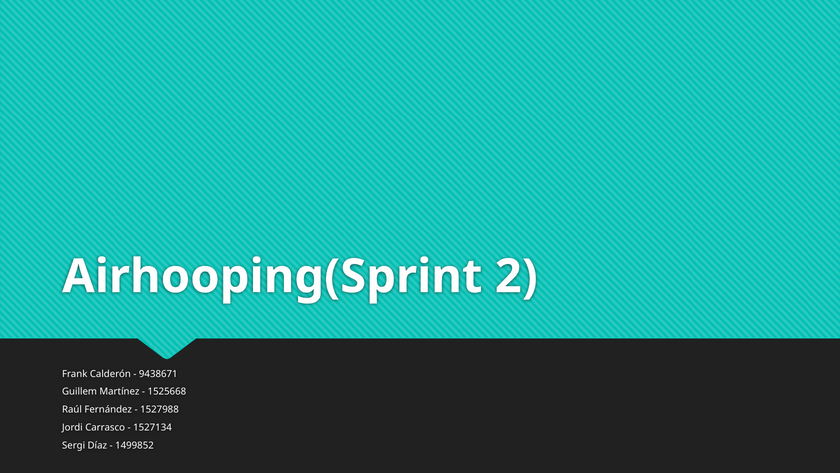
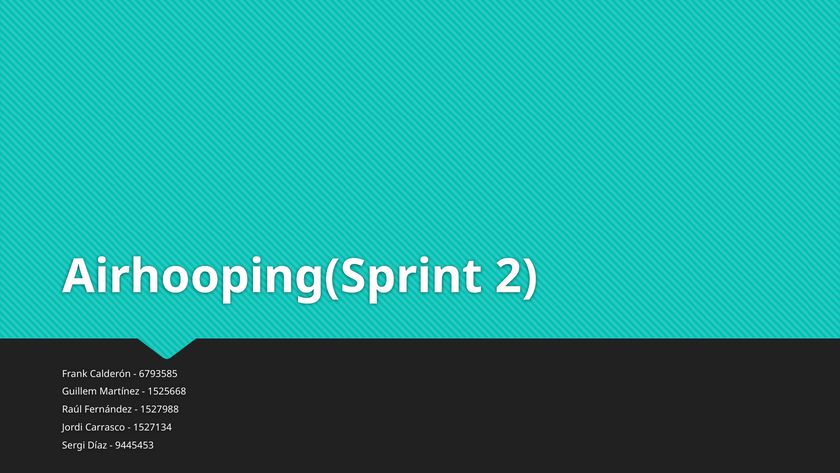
9438671: 9438671 -> 6793585
1499852: 1499852 -> 9445453
